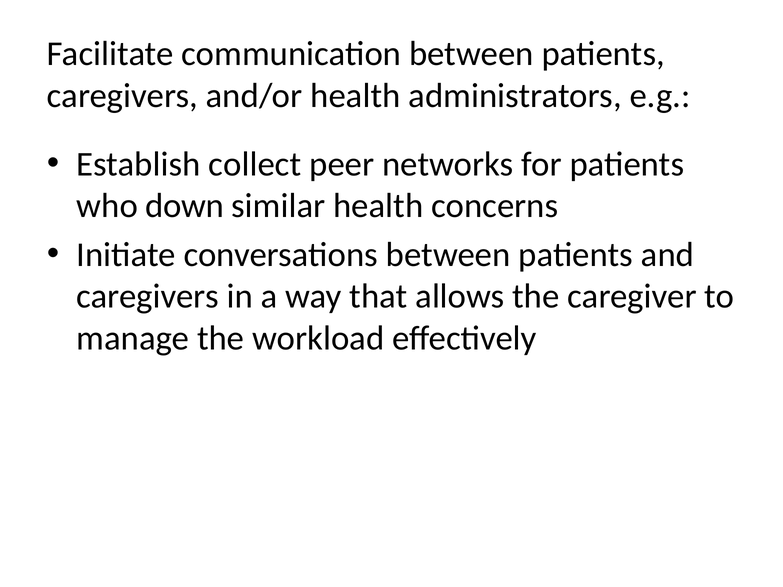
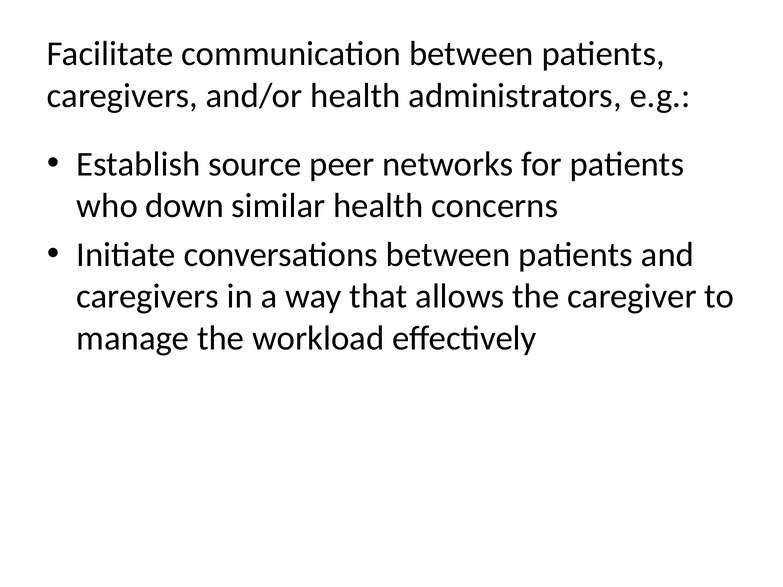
collect: collect -> source
